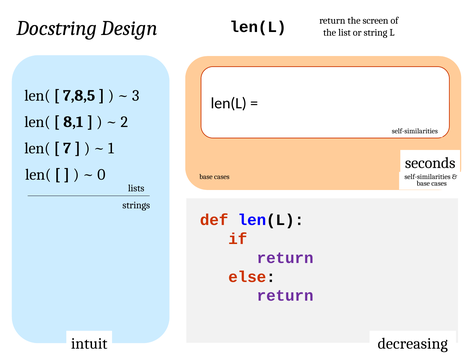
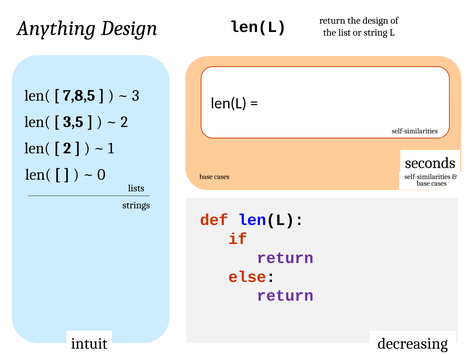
Docstring: Docstring -> Anything
the screen: screen -> design
8,1: 8,1 -> 3,5
7 at (67, 148): 7 -> 2
